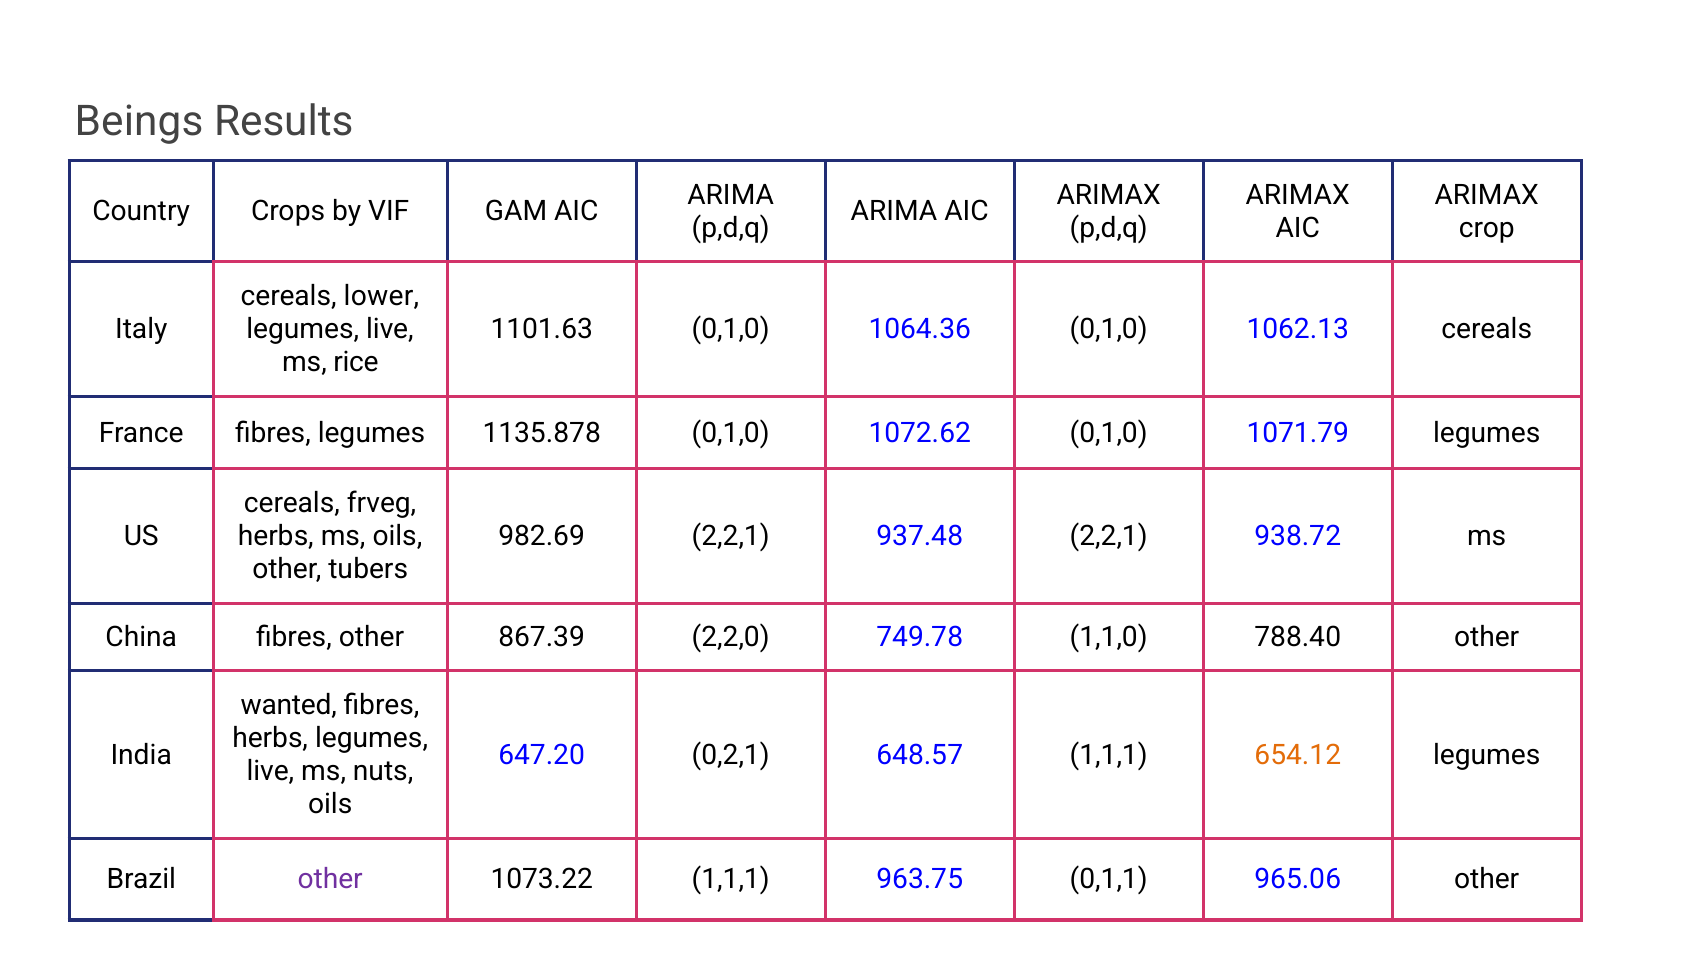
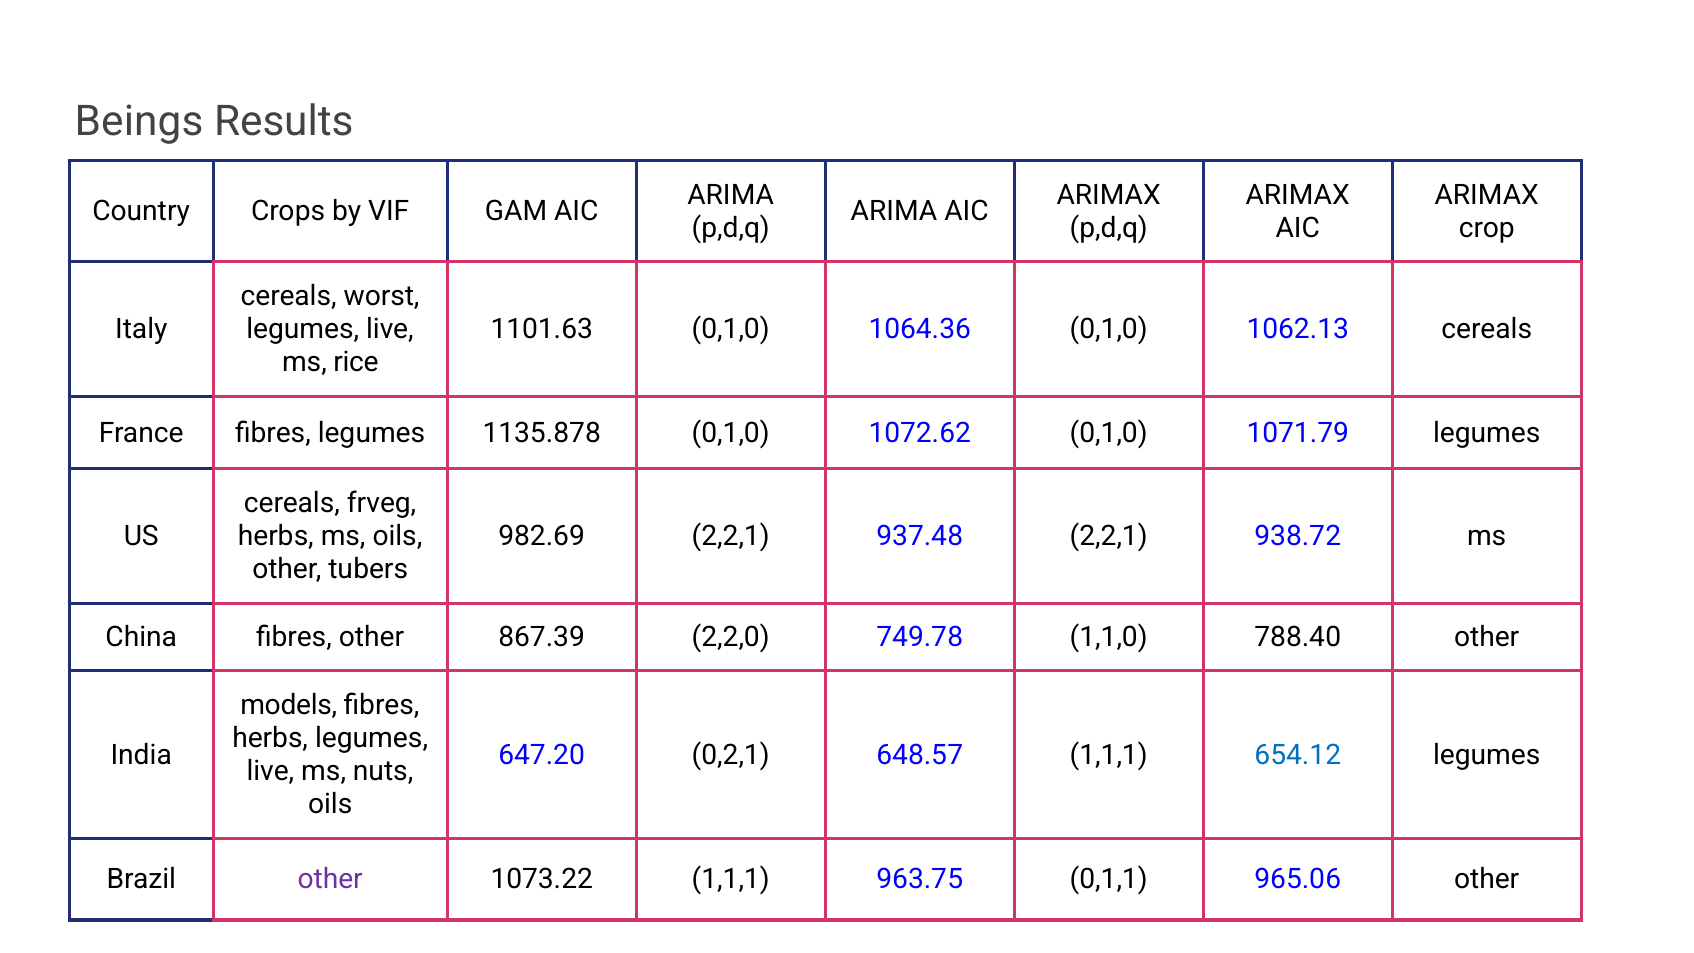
lower: lower -> worst
wanted: wanted -> models
654.12 colour: orange -> blue
